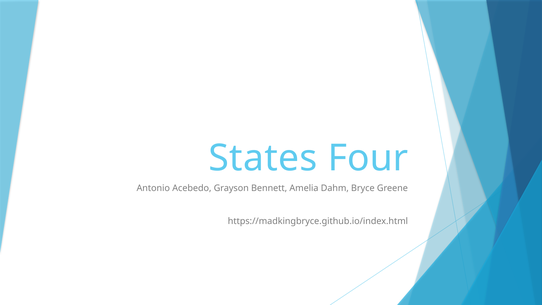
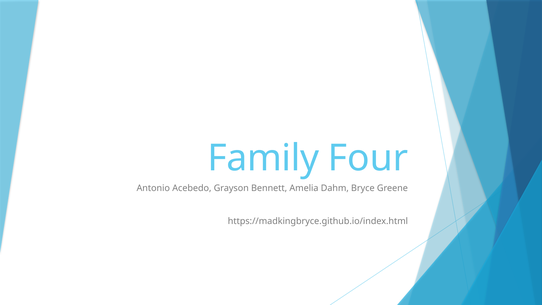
States: States -> Family
